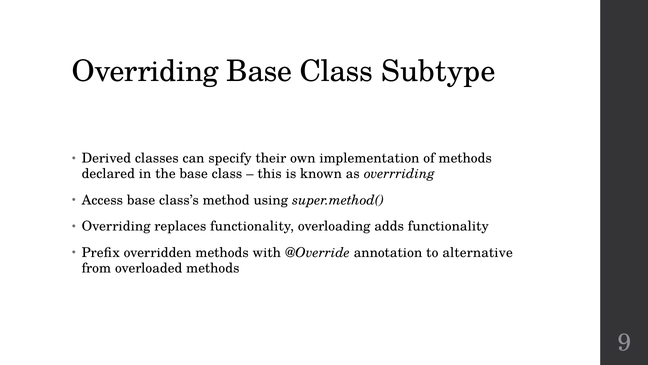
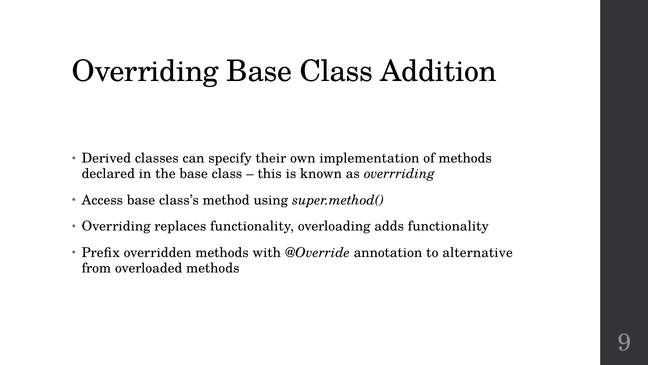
Subtype: Subtype -> Addition
